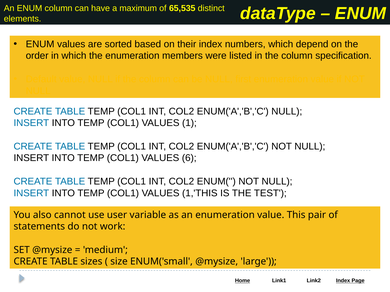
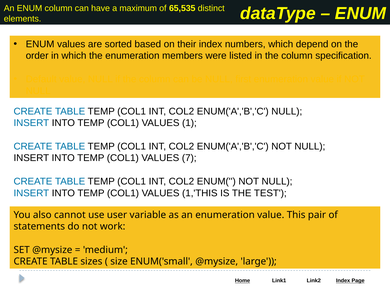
6: 6 -> 7
